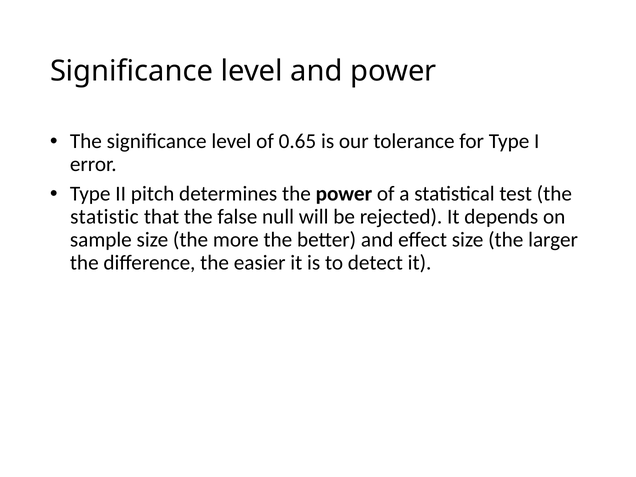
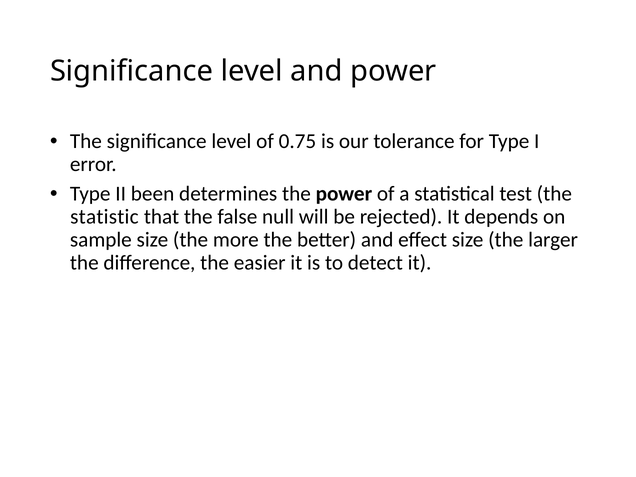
0.65: 0.65 -> 0.75
pitch: pitch -> been
